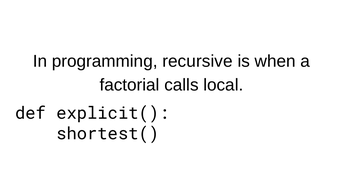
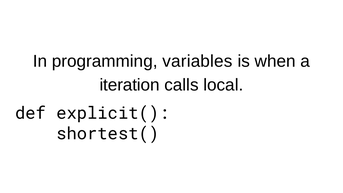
recursive: recursive -> variables
factorial: factorial -> iteration
